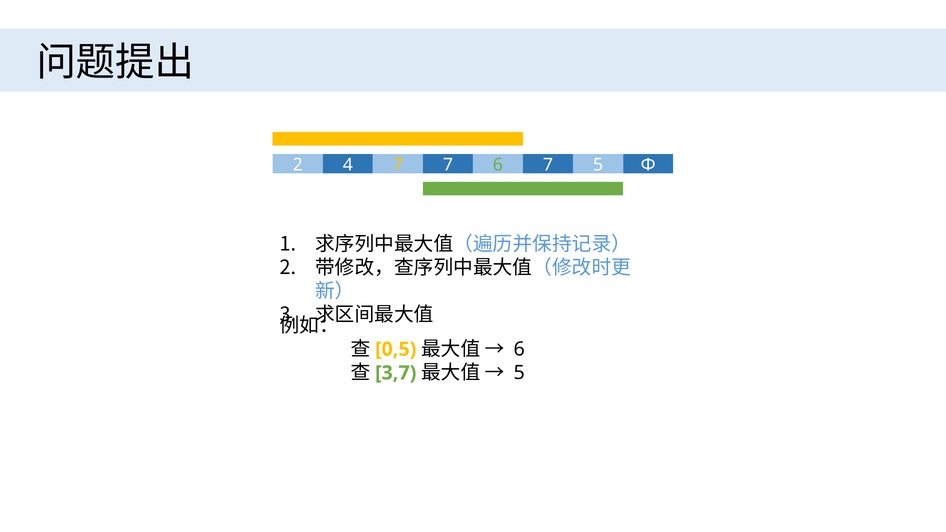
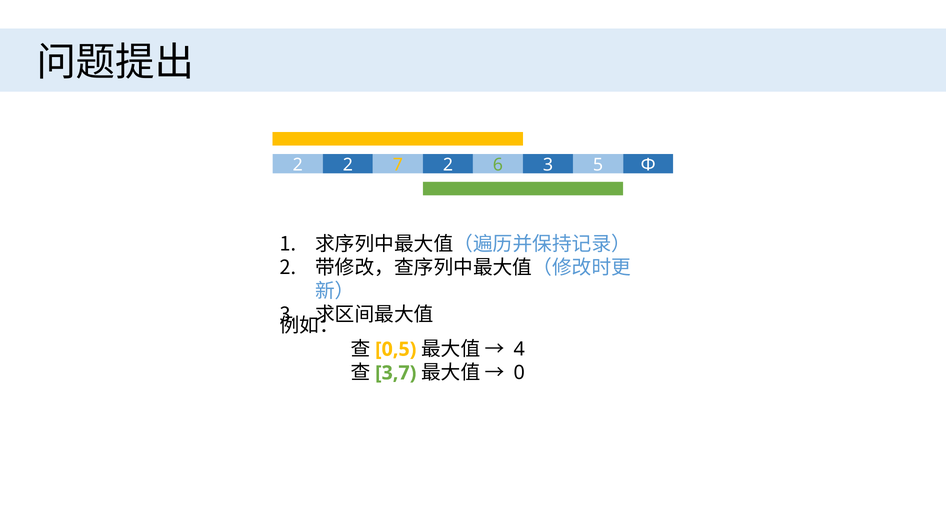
2 4: 4 -> 2
7 7: 7 -> 2
6 7: 7 -> 3
6 at (519, 349): 6 -> 4
5 at (519, 373): 5 -> 0
